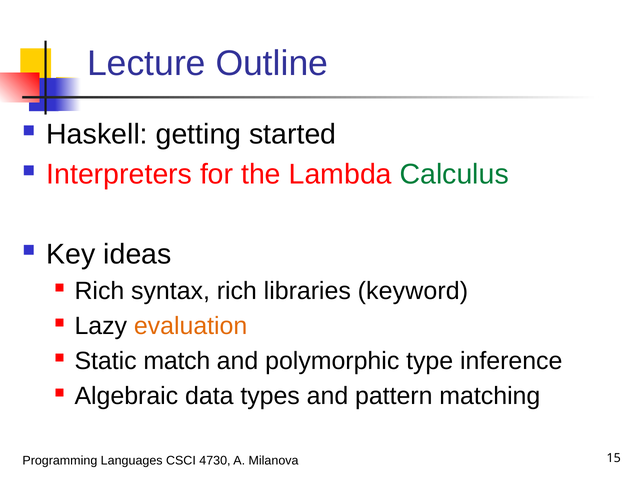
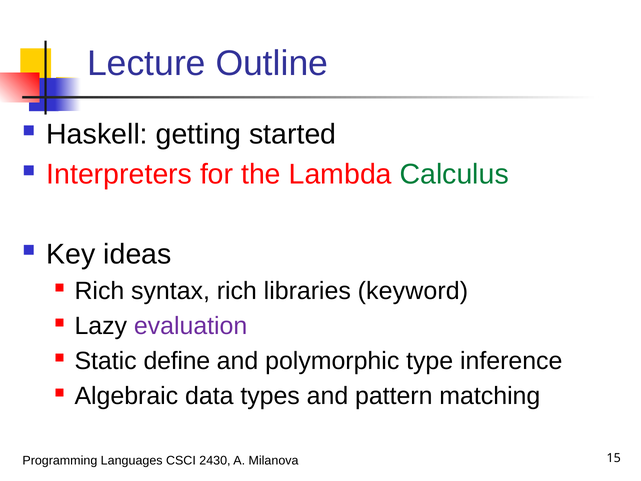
evaluation colour: orange -> purple
match: match -> define
4730: 4730 -> 2430
